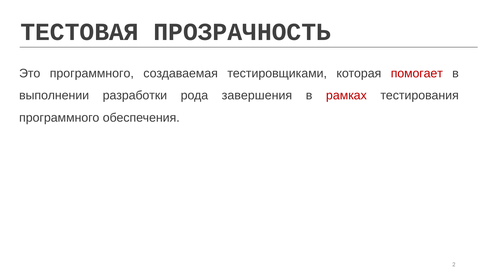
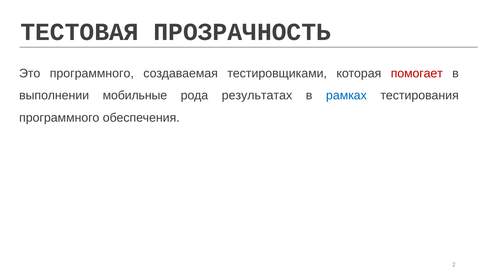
разработки: разработки -> мобильные
завершения: завершения -> результатах
рамках colour: red -> blue
